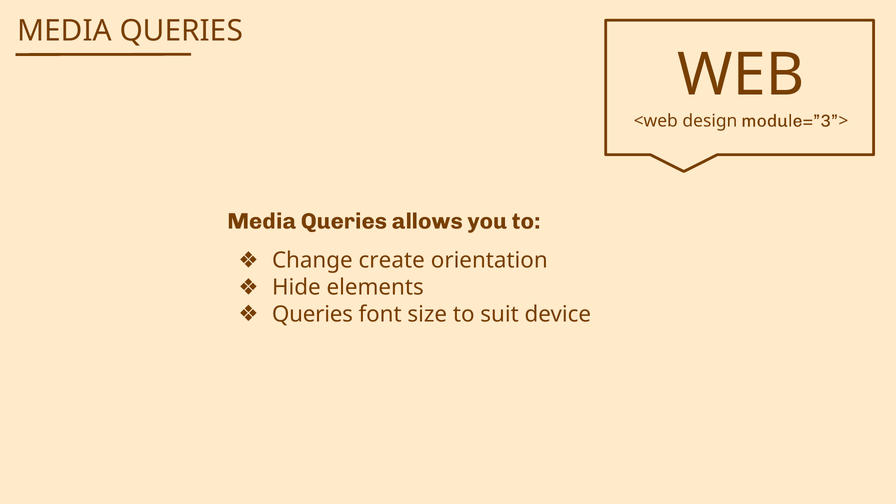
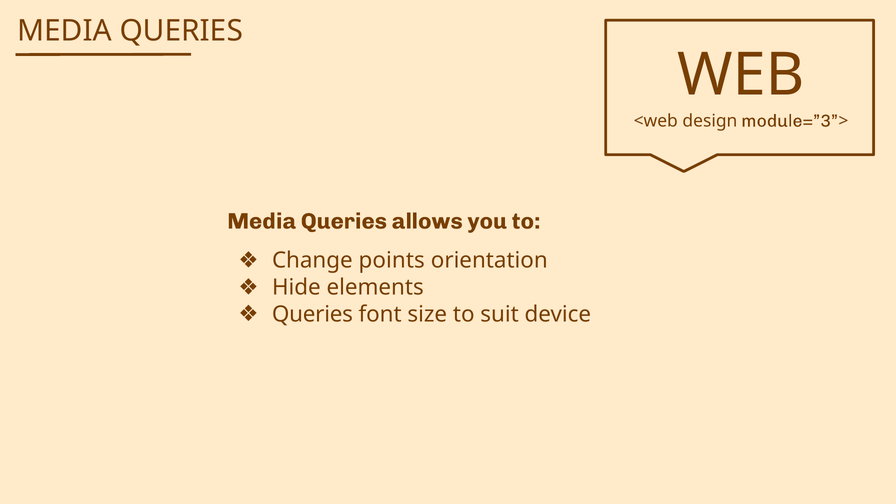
create: create -> points
